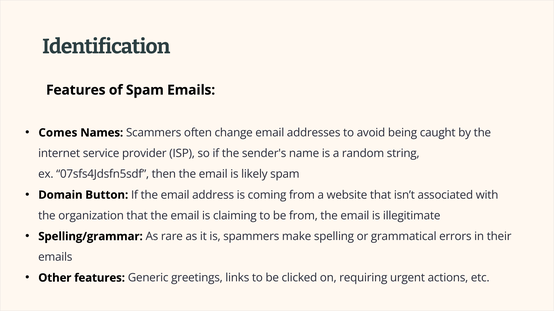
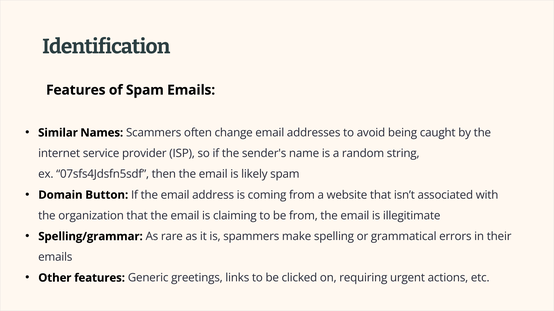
Comes: Comes -> Similar
